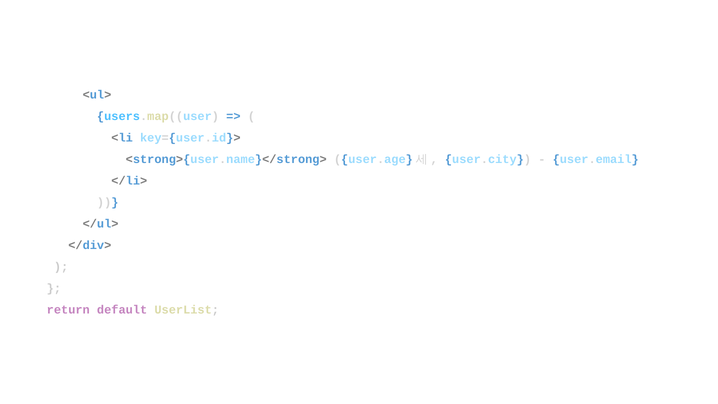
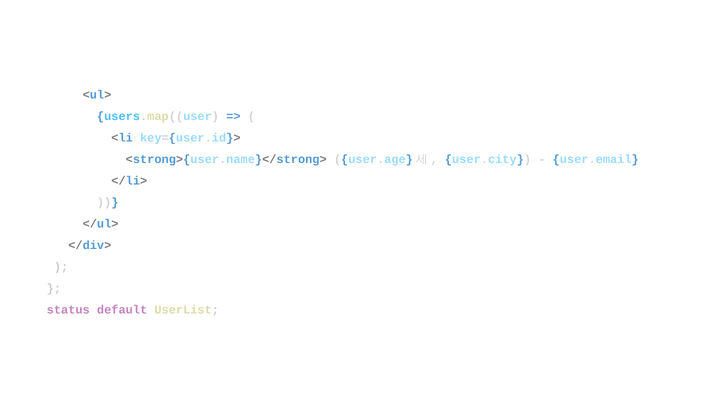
return: return -> status
